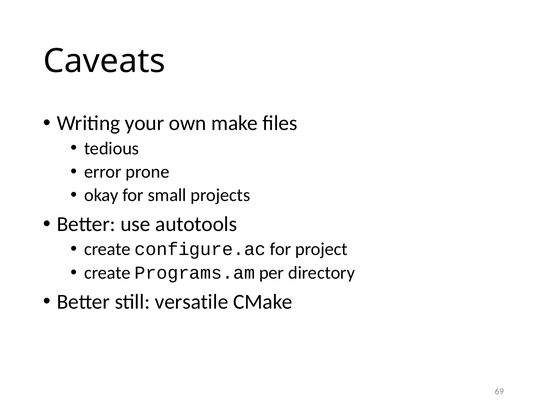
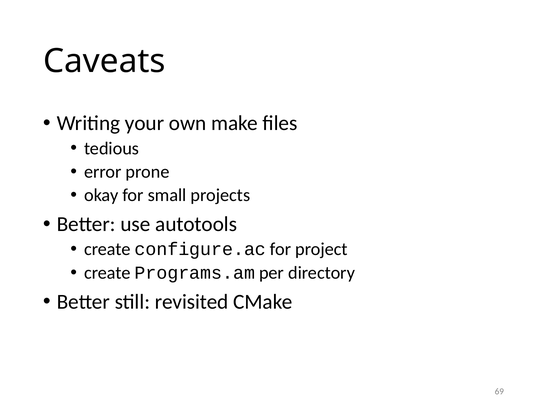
versatile: versatile -> revisited
